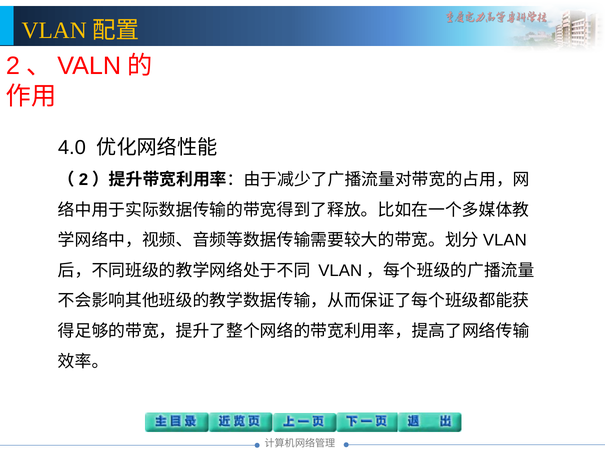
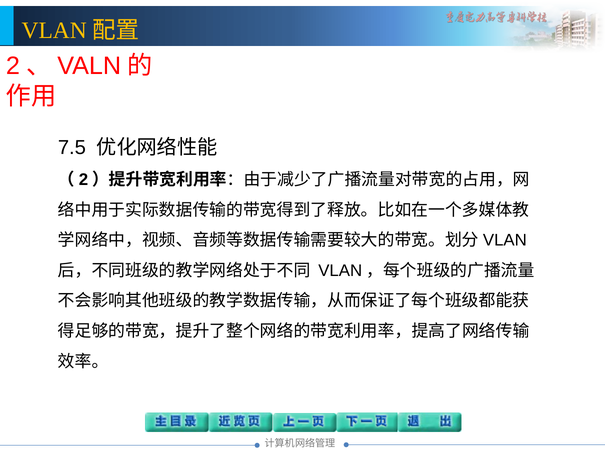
4.0: 4.0 -> 7.5
